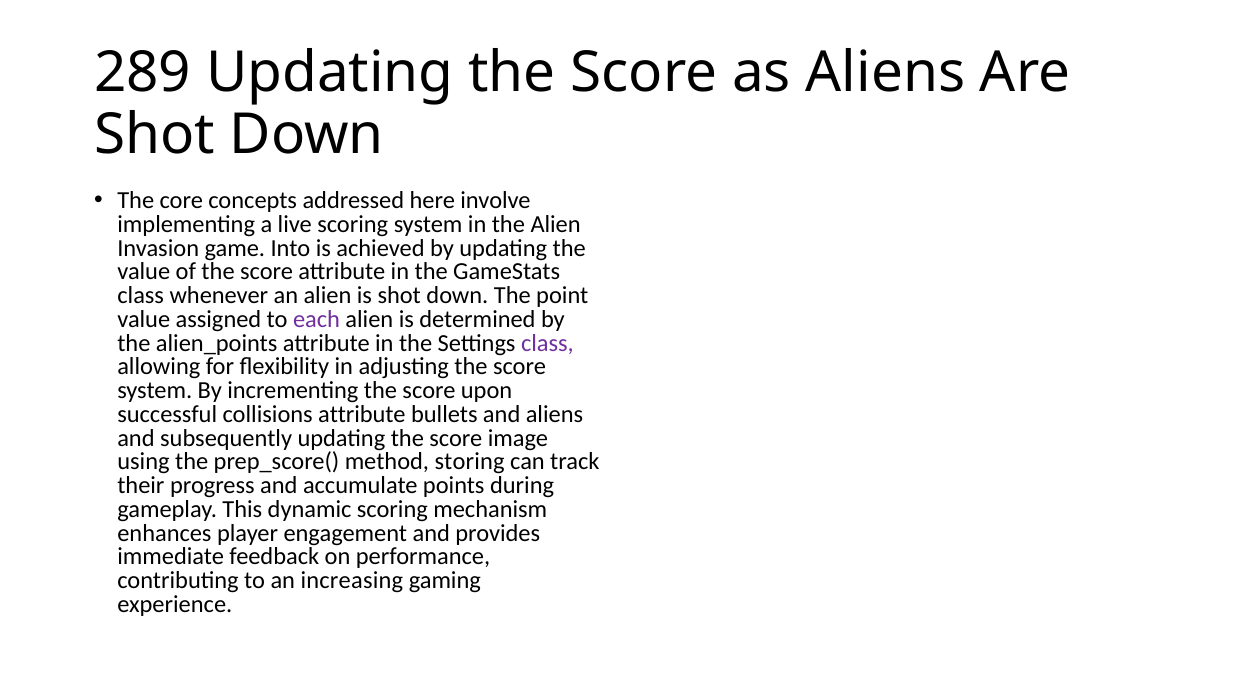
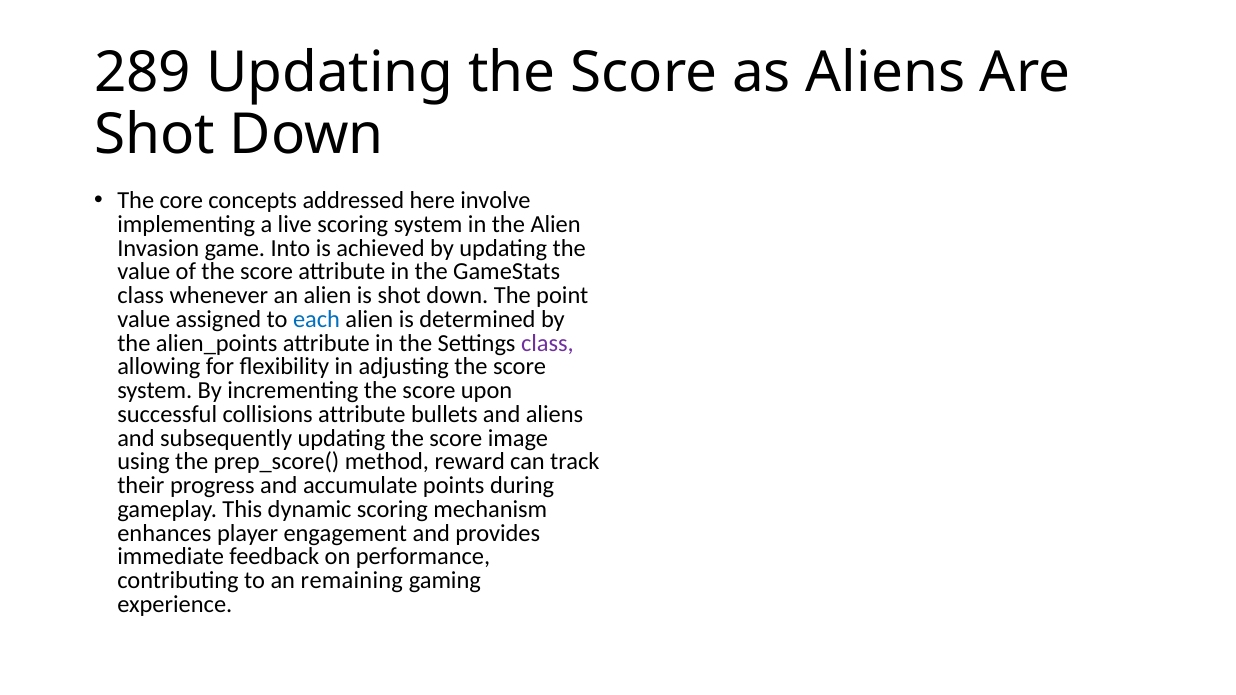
each colour: purple -> blue
storing: storing -> reward
increasing: increasing -> remaining
